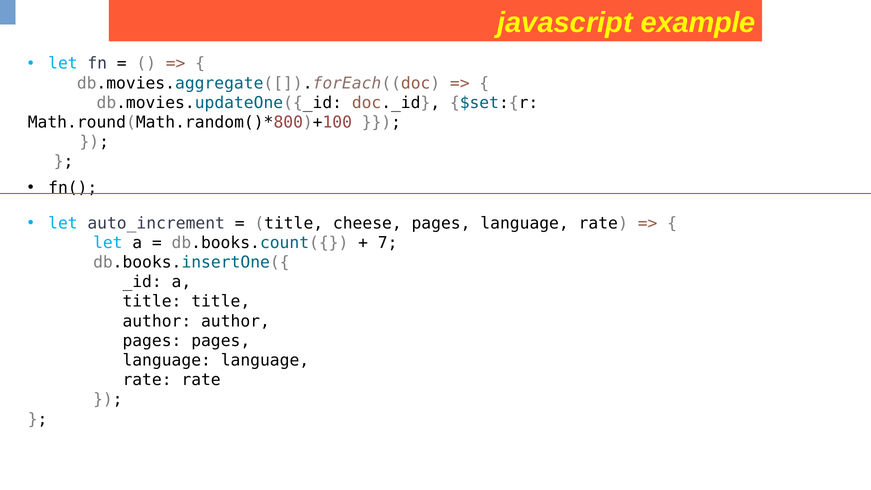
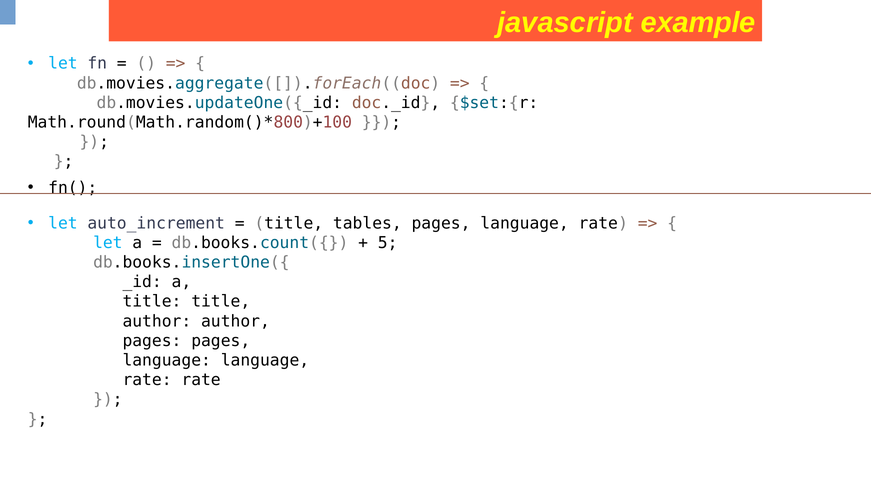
cheese: cheese -> tables
7: 7 -> 5
